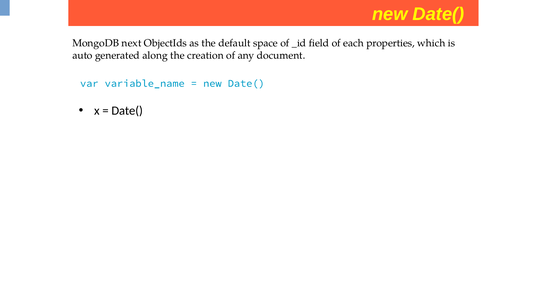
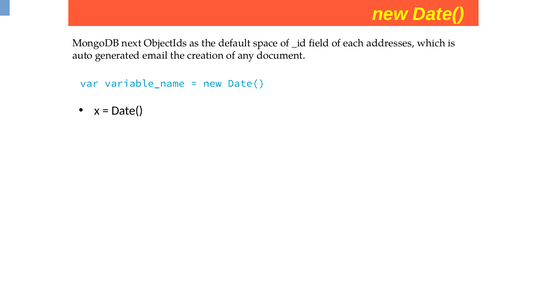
properties: properties -> addresses
along: along -> email
